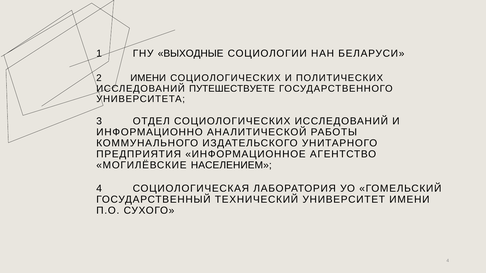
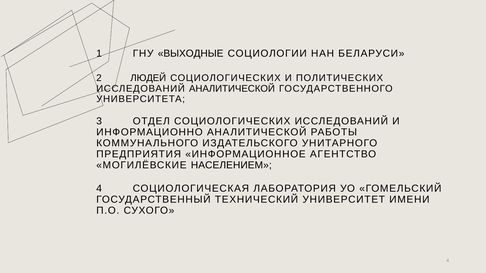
2 ИМЕНИ: ИМЕНИ -> ЛЮДЕЙ
ИССЛЕДОВАНИЙ ПУТЕШЕСТВУЕТЕ: ПУТЕШЕСТВУЕТЕ -> АНАЛИТИЧЕСКОЙ
